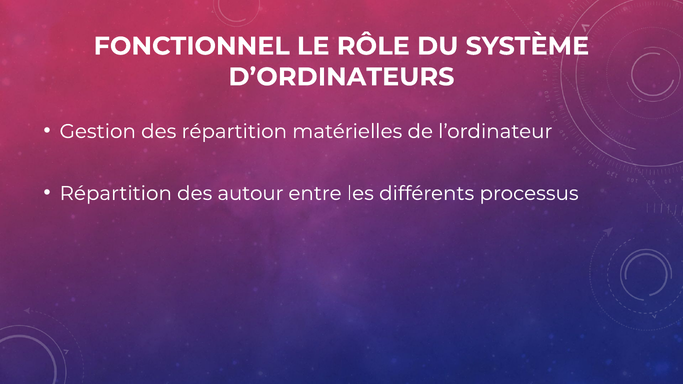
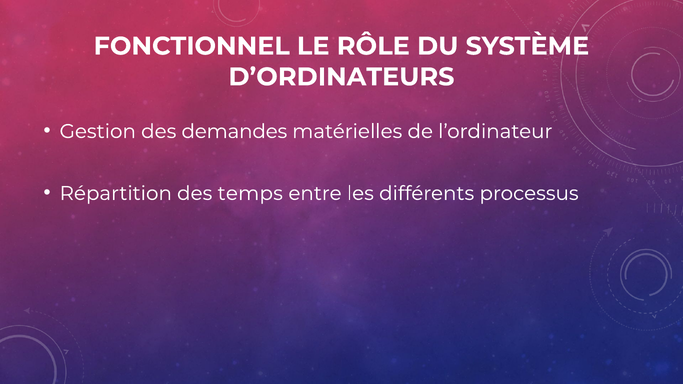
des répartition: répartition -> demandes
autour: autour -> temps
